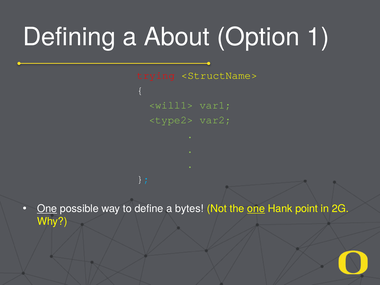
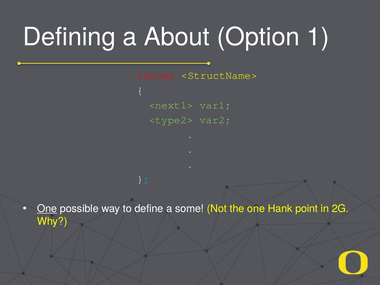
trying: trying -> though
<will1>: <will1> -> <next1>
bytes: bytes -> some
one at (256, 209) underline: present -> none
